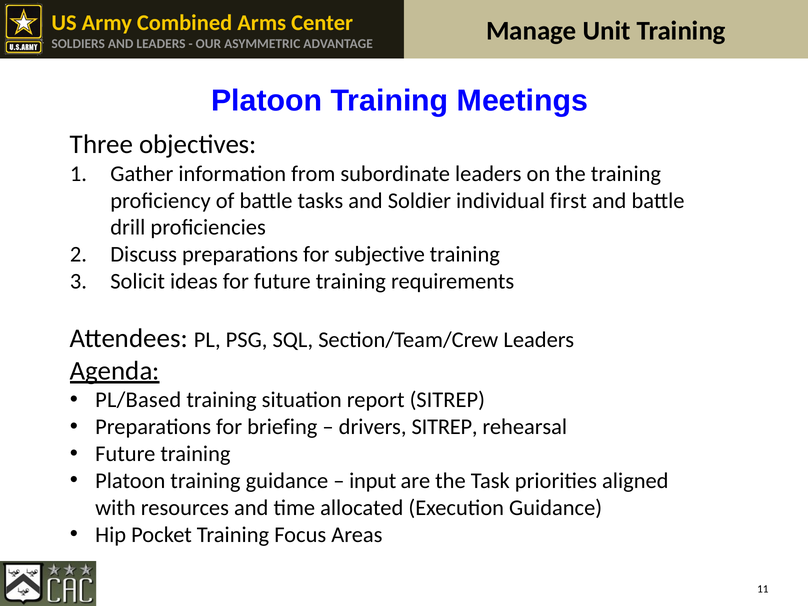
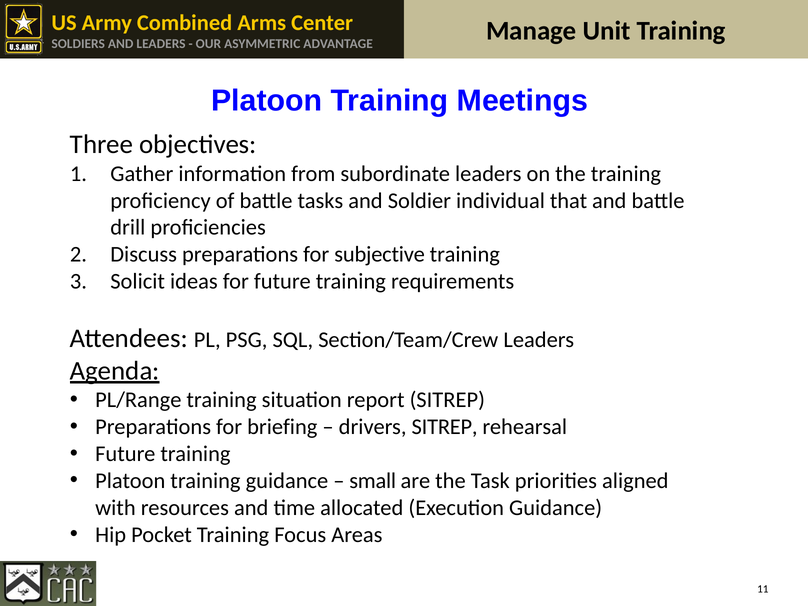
first: first -> that
PL/Based: PL/Based -> PL/Range
input: input -> small
